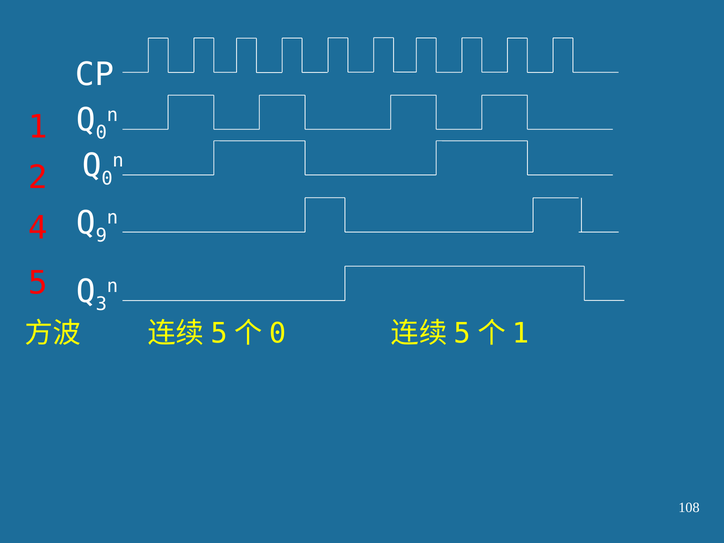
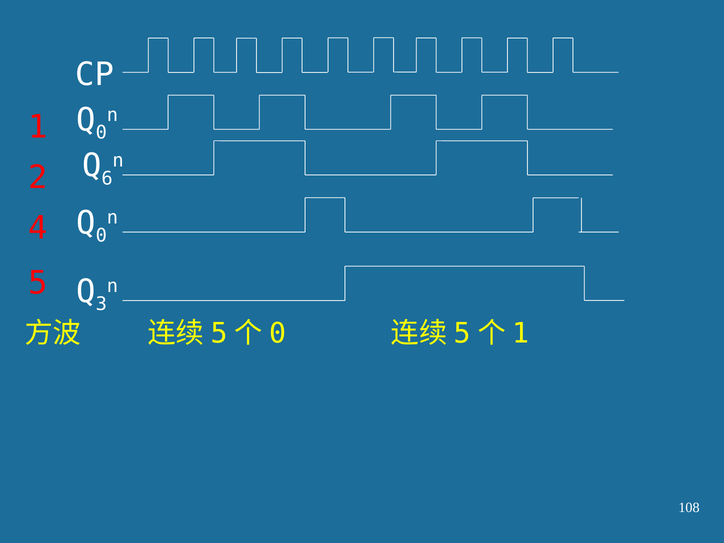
0 at (107, 178): 0 -> 6
9 at (101, 235): 9 -> 0
